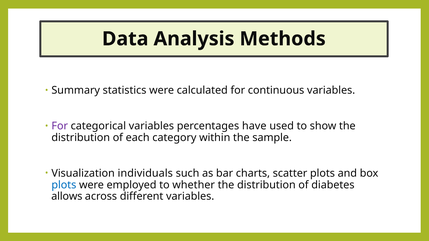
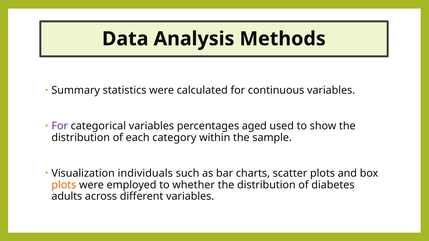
have: have -> aged
plots at (64, 185) colour: blue -> orange
allows: allows -> adults
